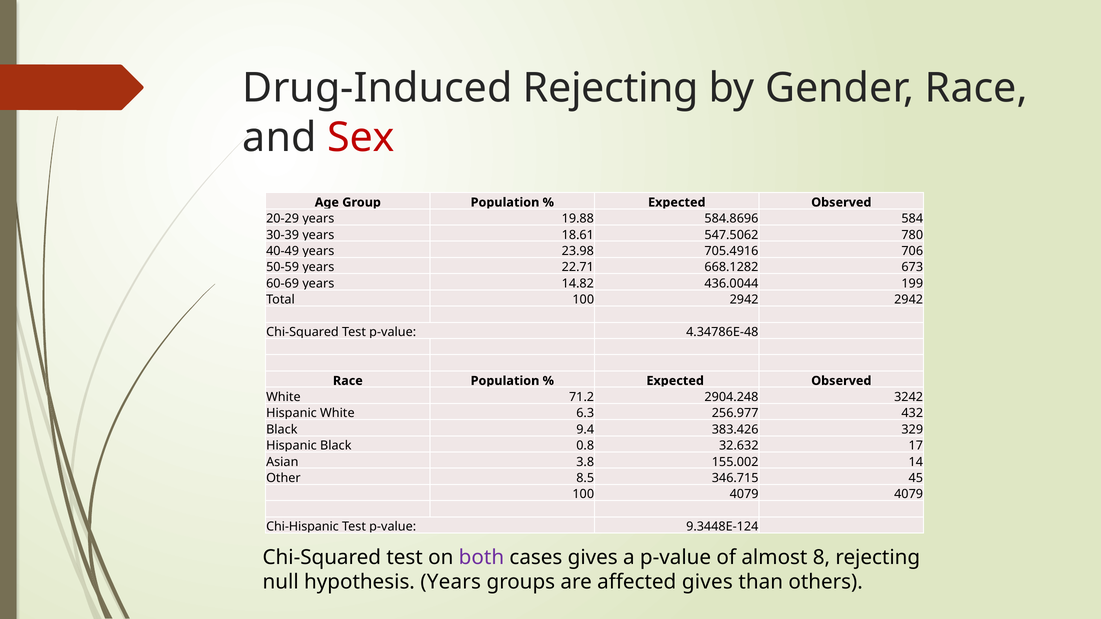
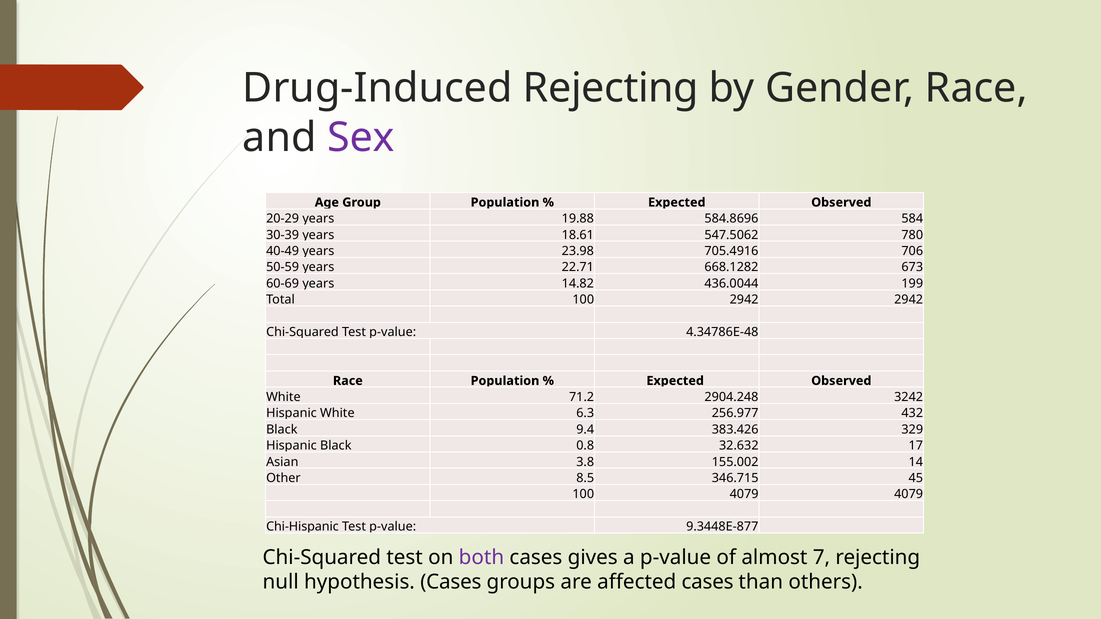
Sex colour: red -> purple
9.3448E-124: 9.3448E-124 -> 9.3448E-877
8: 8 -> 7
hypothesis Years: Years -> Cases
affected gives: gives -> cases
